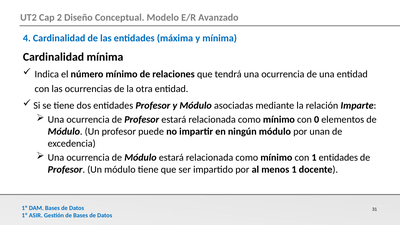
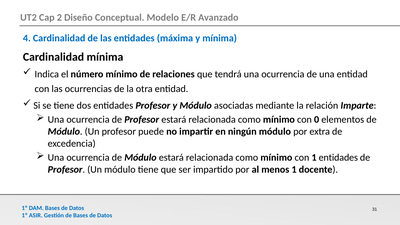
unan: unan -> extra
